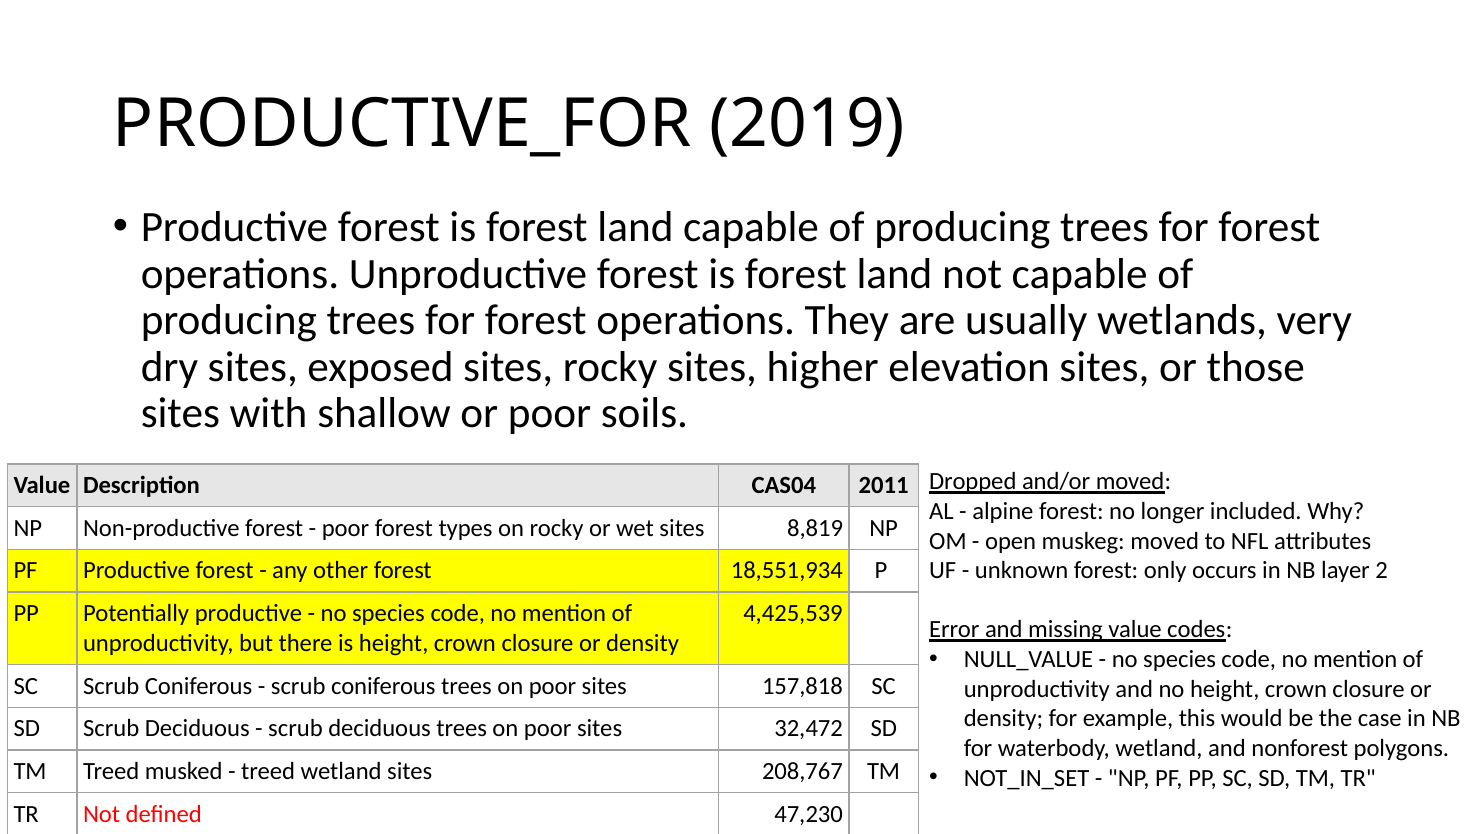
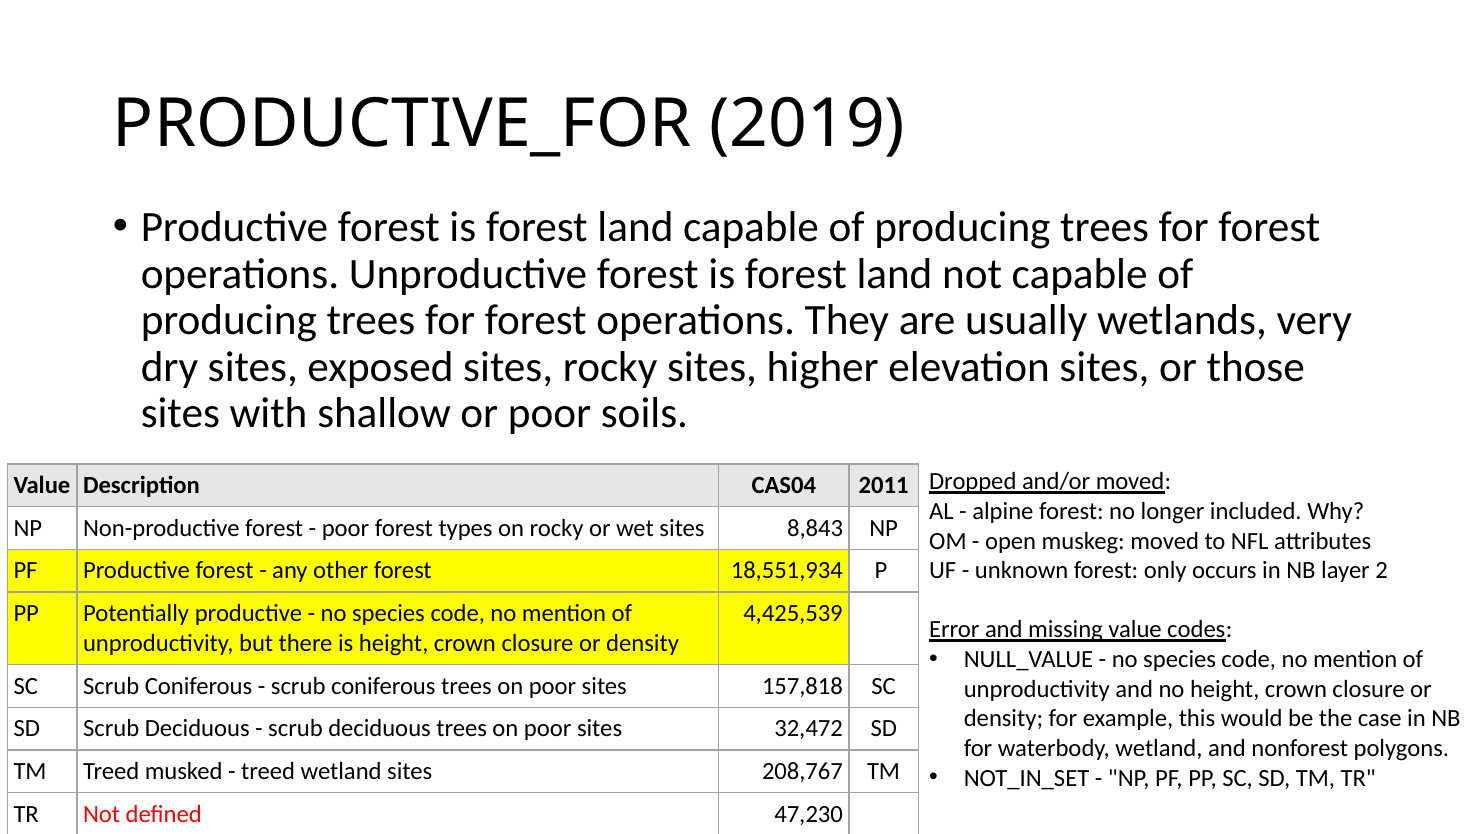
8,819: 8,819 -> 8,843
